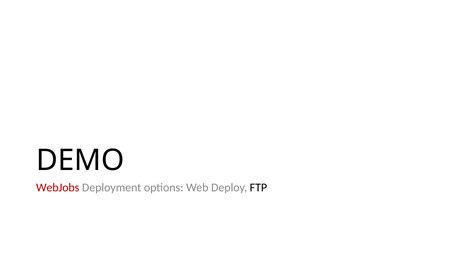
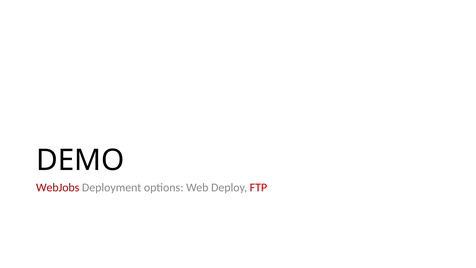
FTP colour: black -> red
